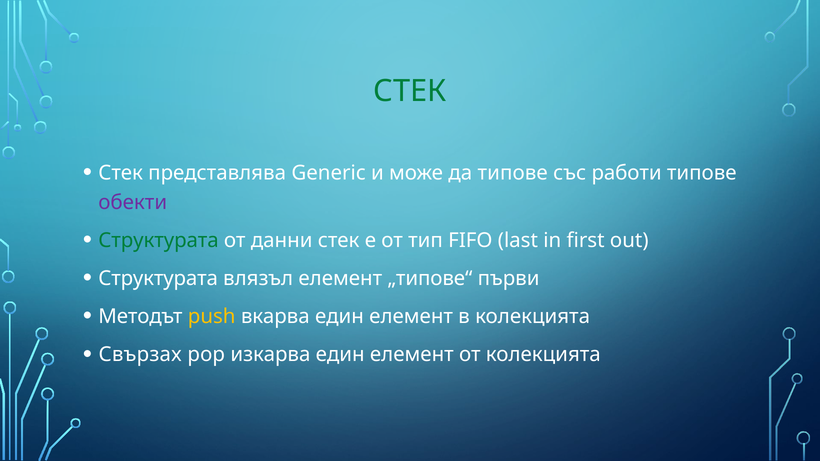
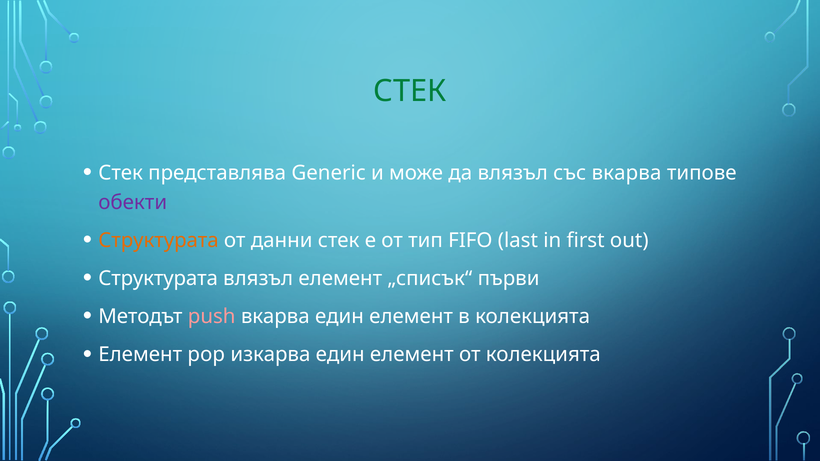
да типове: типове -> влязъл
със работи: работи -> вкарва
Структурата at (159, 241) colour: green -> orange
„типове“: „типове“ -> „списък“
push colour: yellow -> pink
Свързах at (140, 355): Свързах -> Елемент
